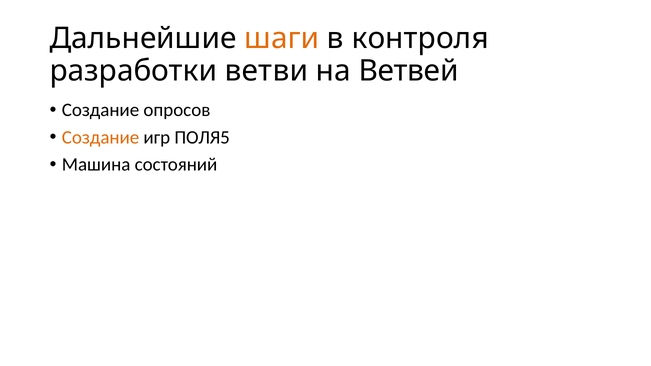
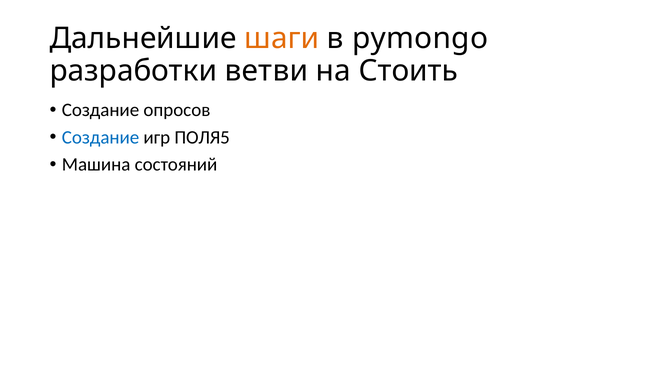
контроля: контроля -> pymongo
Ветвей: Ветвей -> Стоить
Создание at (101, 137) colour: orange -> blue
